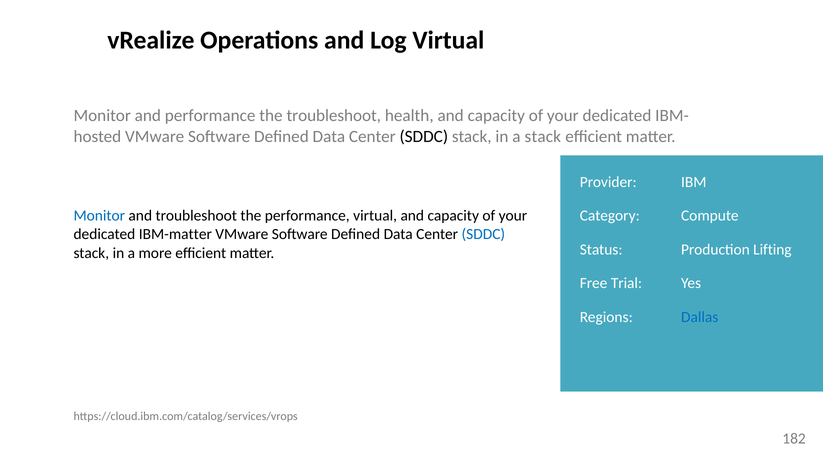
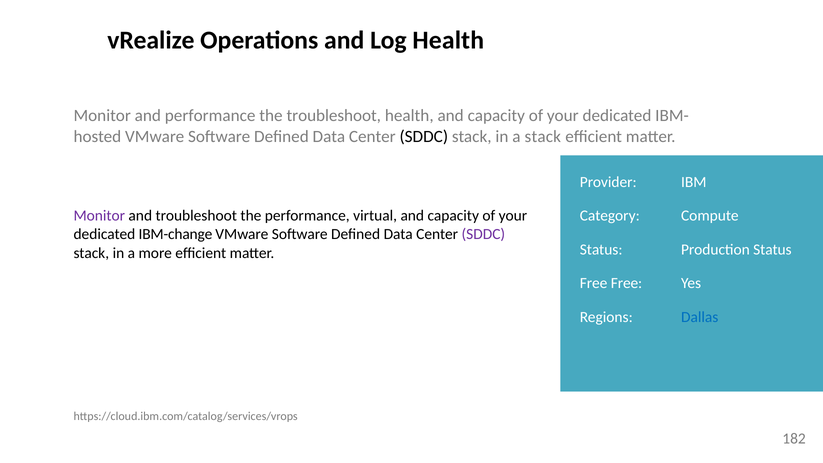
Log Virtual: Virtual -> Health
Monitor at (99, 216) colour: blue -> purple
IBM-matter: IBM-matter -> IBM-change
SDDC at (483, 234) colour: blue -> purple
Production Lifting: Lifting -> Status
Free Trial: Trial -> Free
